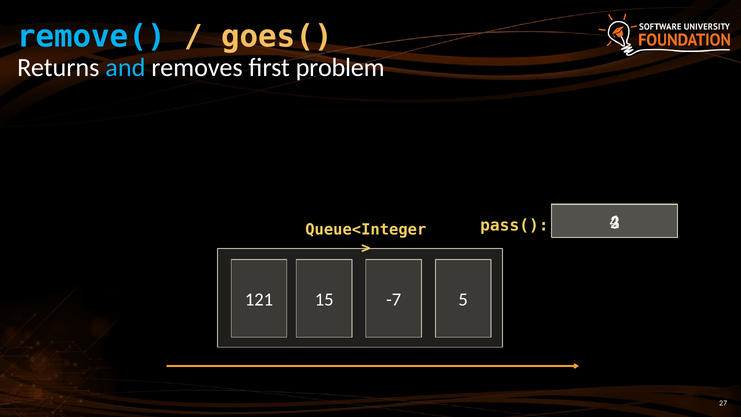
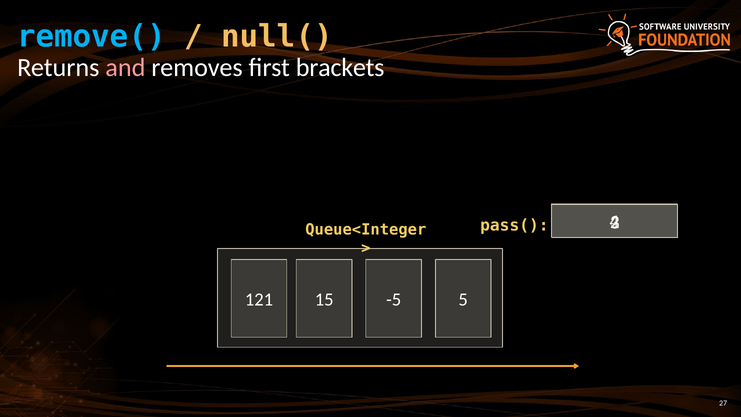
goes(: goes( -> null(
and colour: light blue -> pink
problem: problem -> brackets
-7: -7 -> -5
